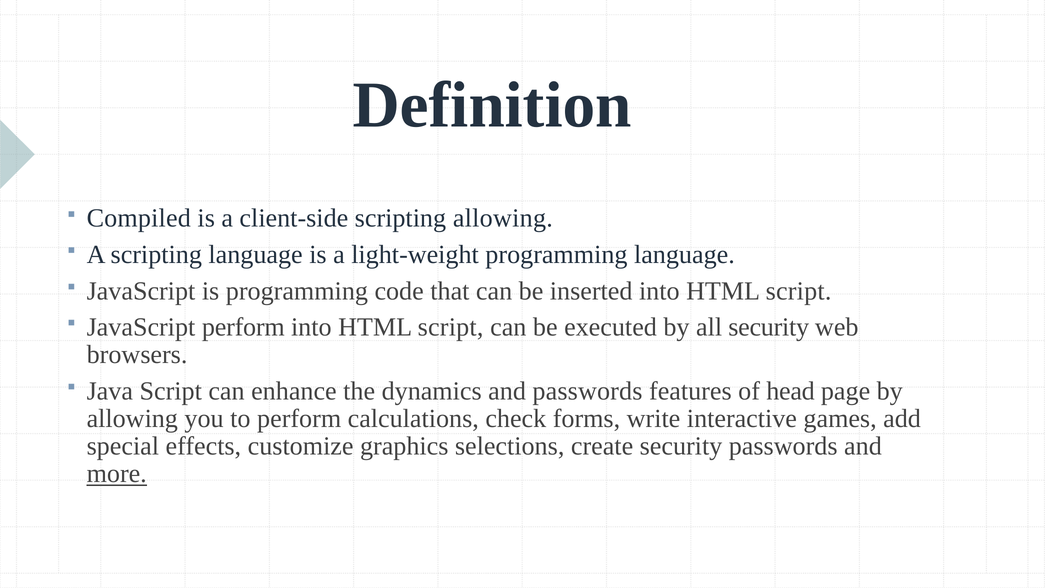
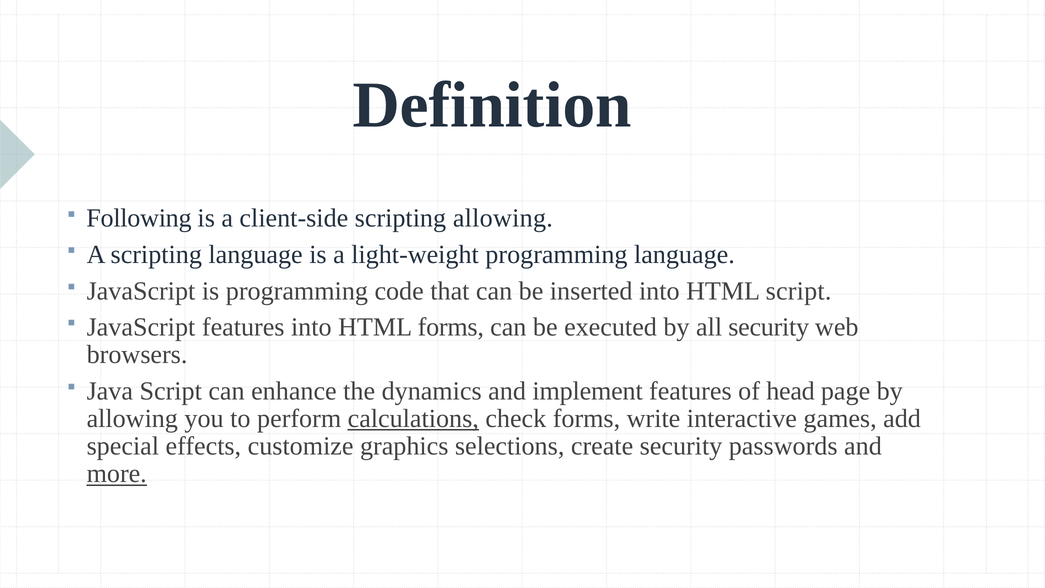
Compiled: Compiled -> Following
JavaScript perform: perform -> features
script at (451, 327): script -> forms
and passwords: passwords -> implement
calculations underline: none -> present
